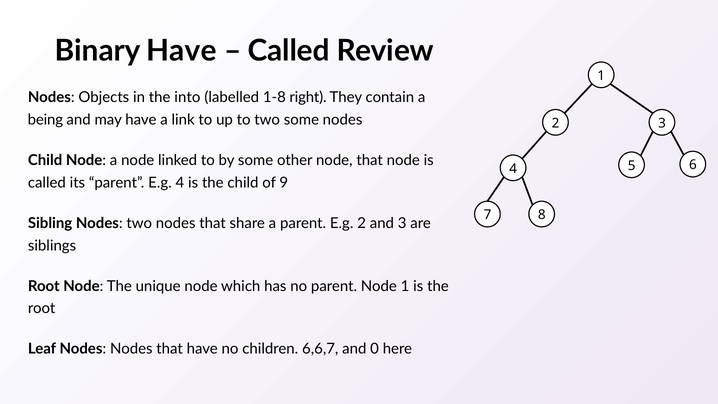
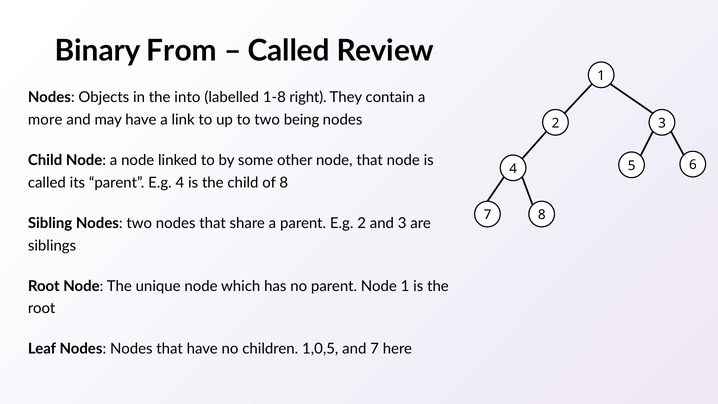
Binary Have: Have -> From
being: being -> more
two some: some -> being
of 9: 9 -> 8
6,6,7: 6,6,7 -> 1,0,5
and 0: 0 -> 7
